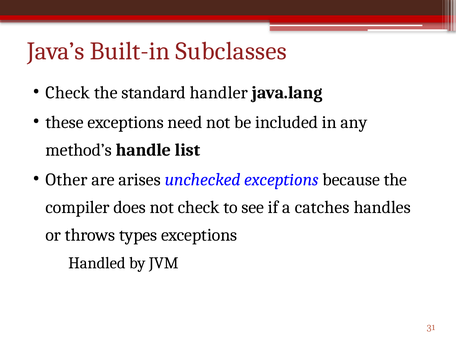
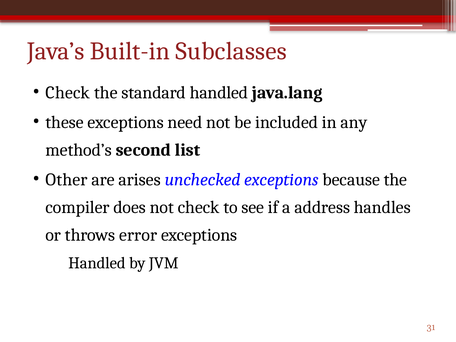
standard handler: handler -> handled
handle: handle -> second
catches: catches -> address
types: types -> error
